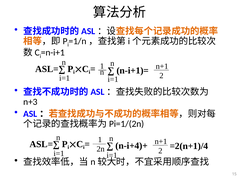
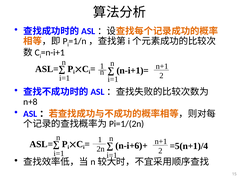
n+3: n+3 -> n+8
n-i+4)+: n-i+4)+ -> n-i+6)+
=2(n+1)/4: =2(n+1)/4 -> =5(n+1)/4
